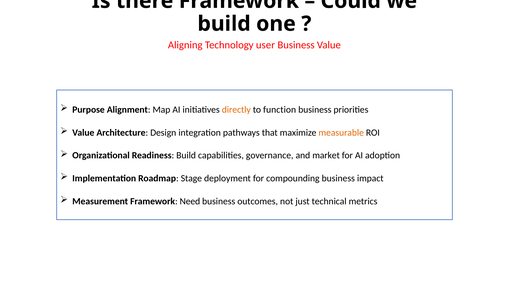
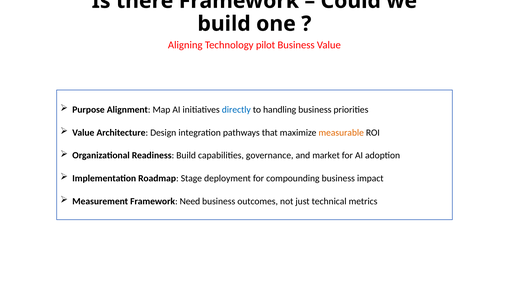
user: user -> pilot
directly colour: orange -> blue
function: function -> handling
